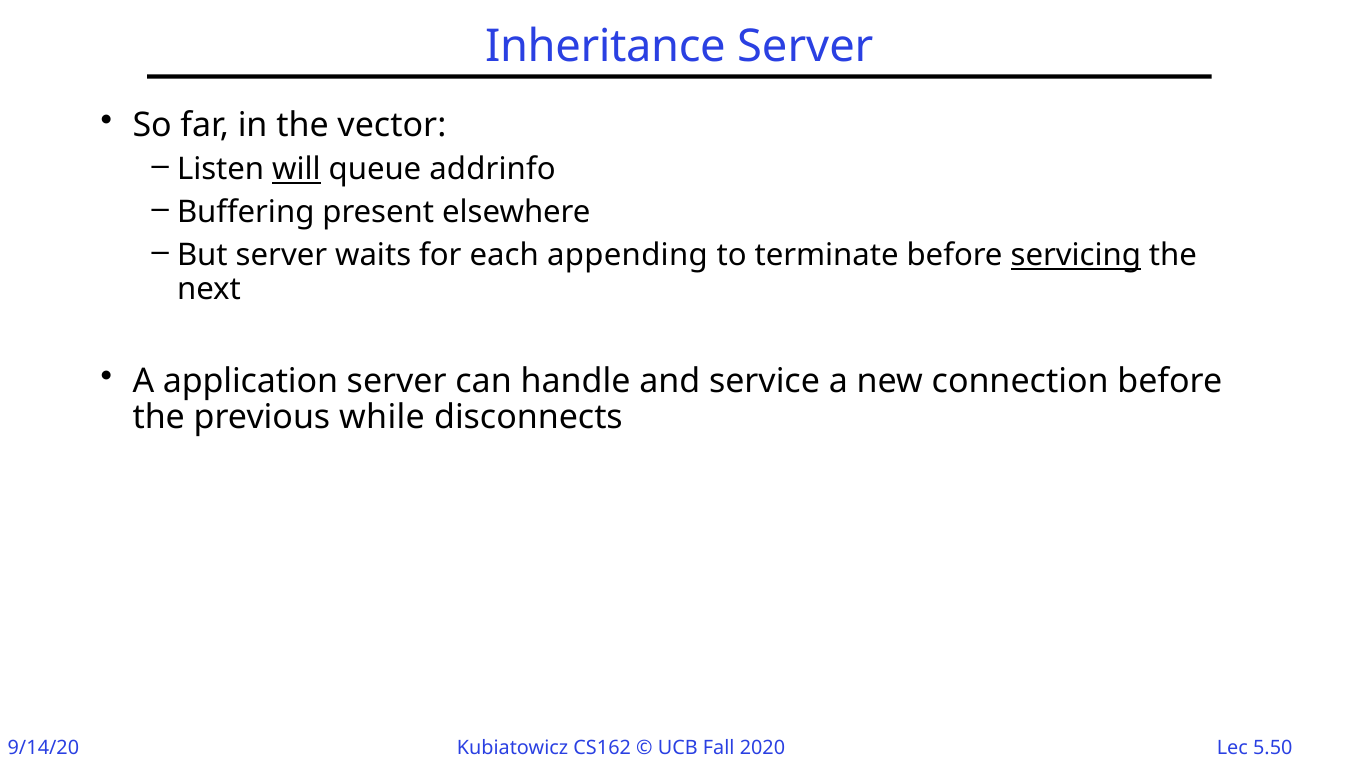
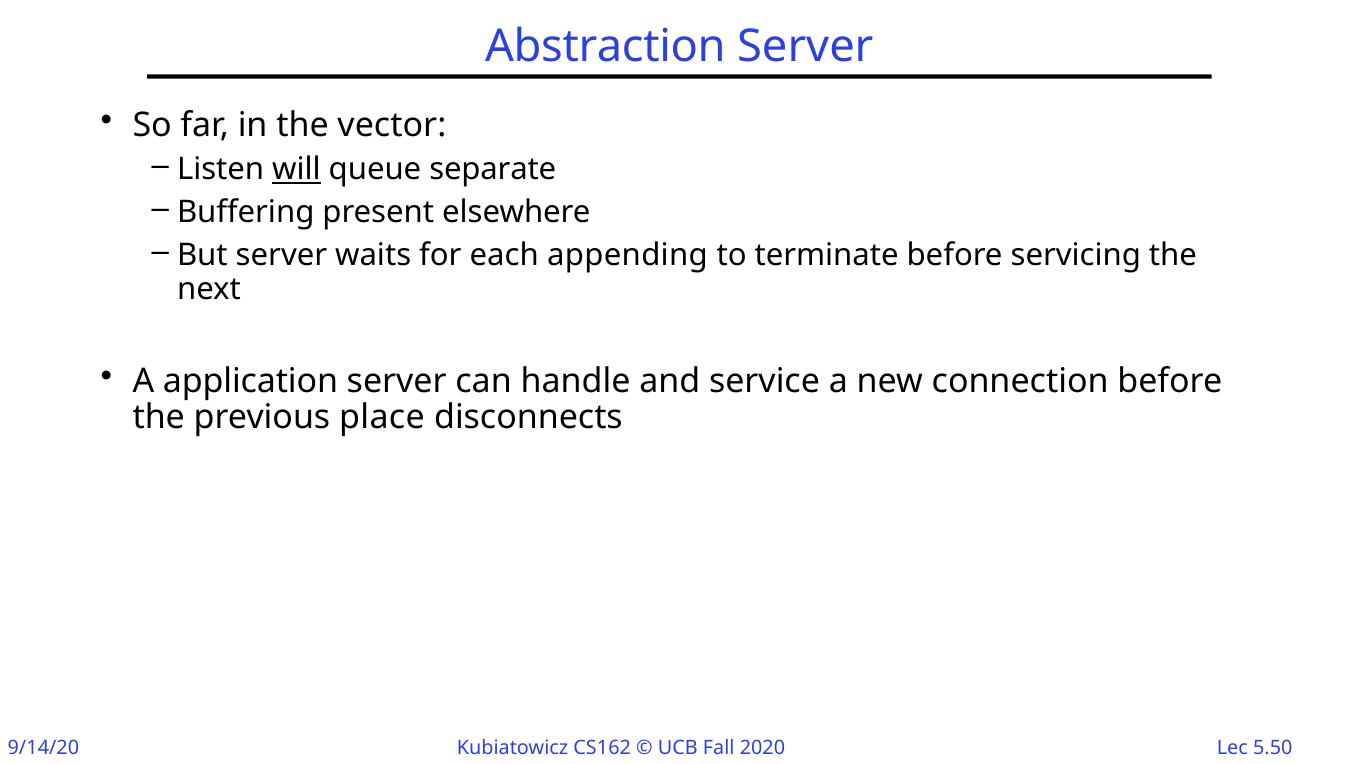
Inheritance: Inheritance -> Abstraction
addrinfo: addrinfo -> separate
servicing underline: present -> none
while: while -> place
